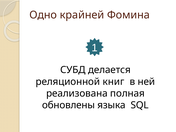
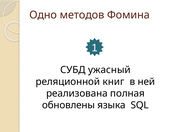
крайней: крайней -> методов
делается: делается -> ужасный
